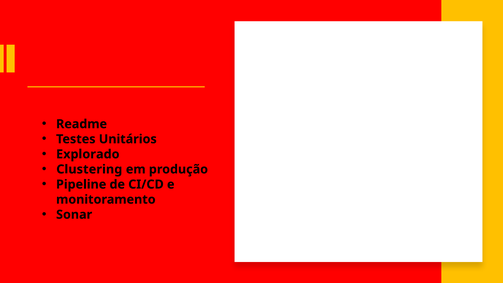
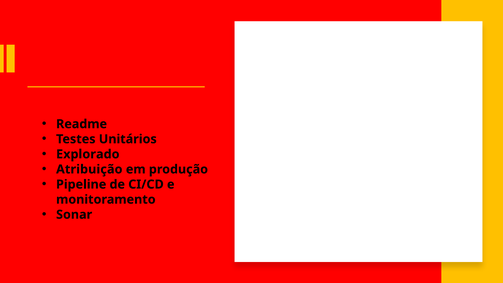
Clustering: Clustering -> Atribuição
